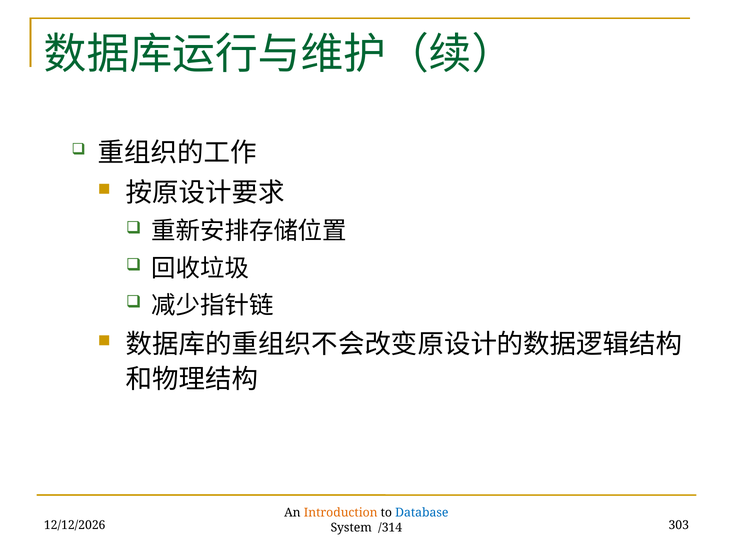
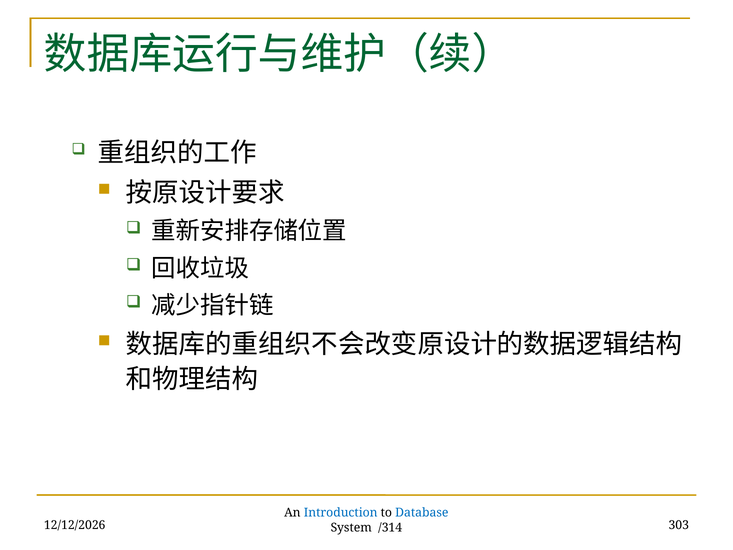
Introduction colour: orange -> blue
